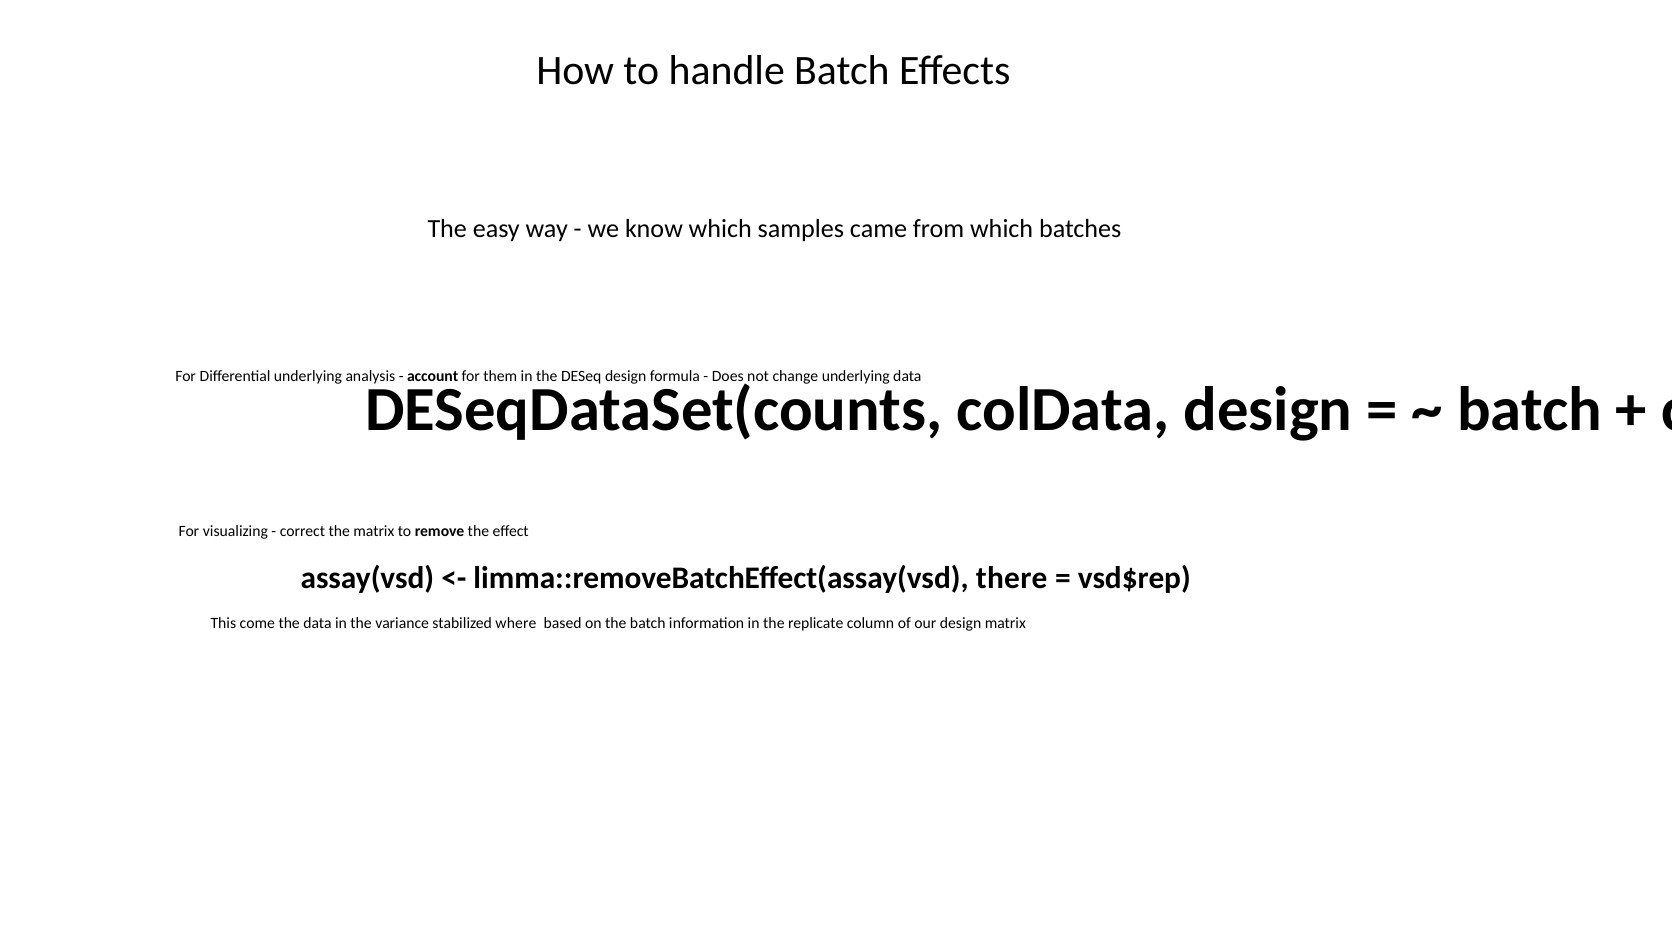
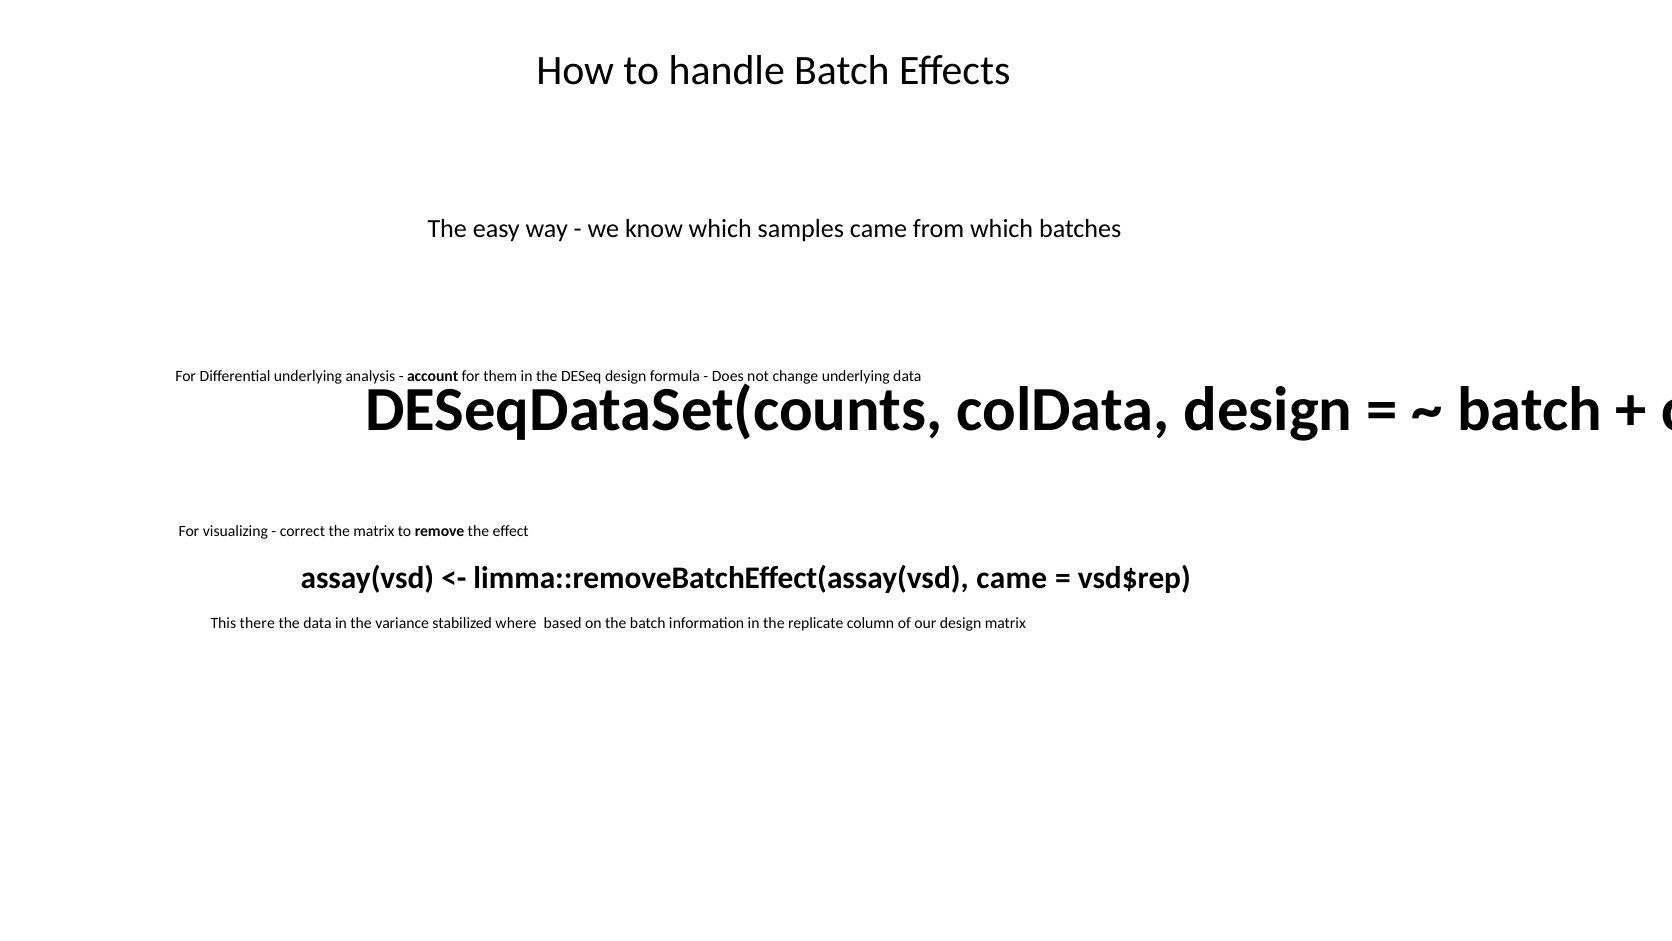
limma::removeBatchEffect(assay(vsd there: there -> came
come: come -> there
